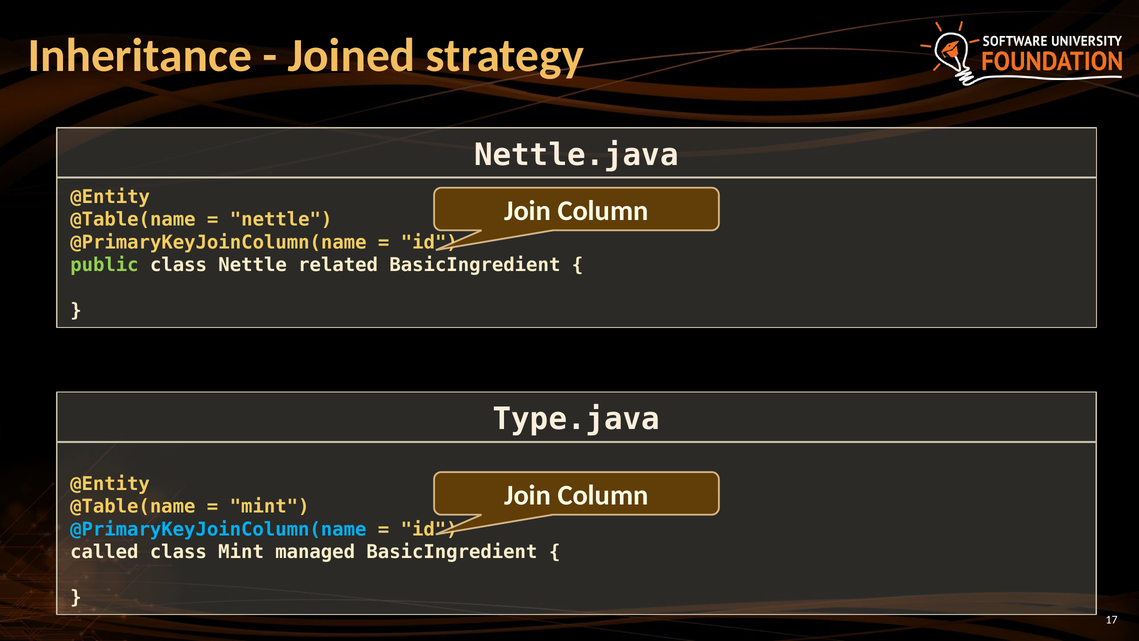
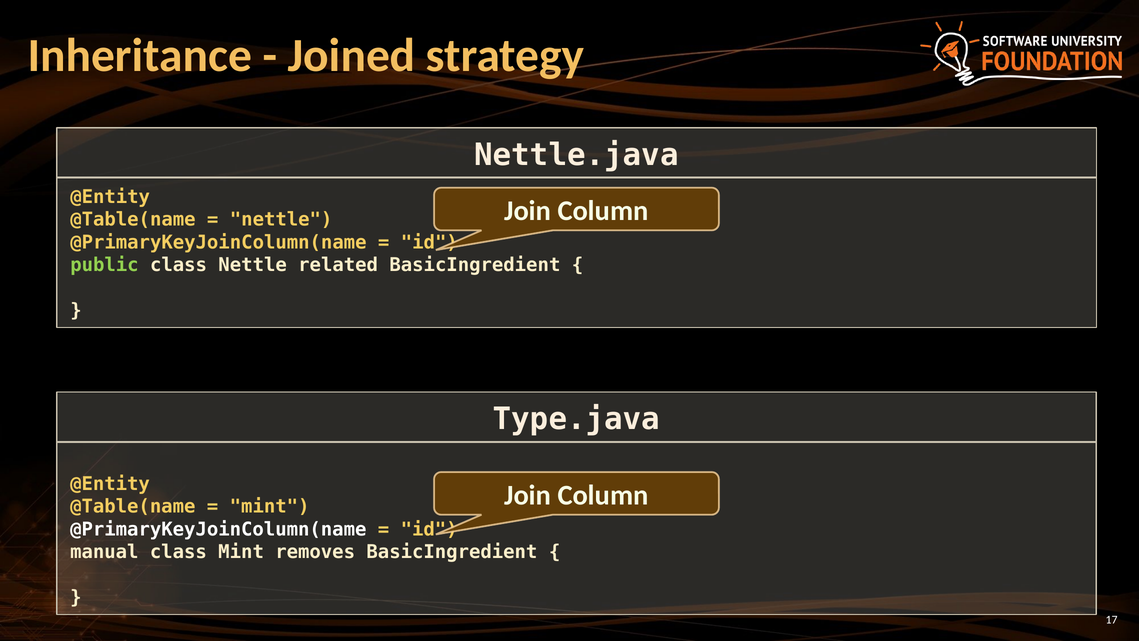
@PrimaryKeyJoinColumn(name at (218, 529) colour: light blue -> white
called: called -> manual
managed: managed -> removes
